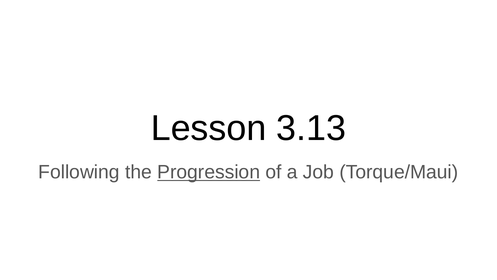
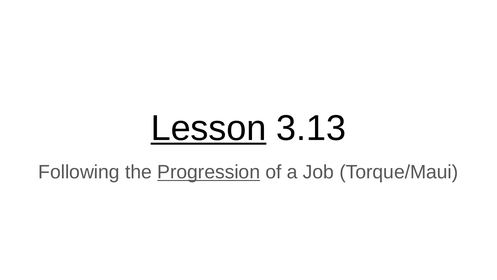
Lesson underline: none -> present
